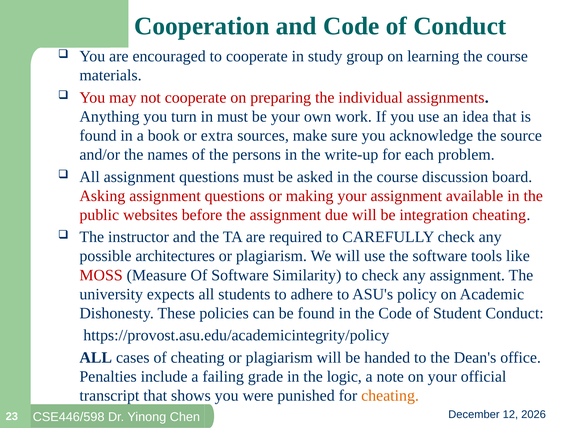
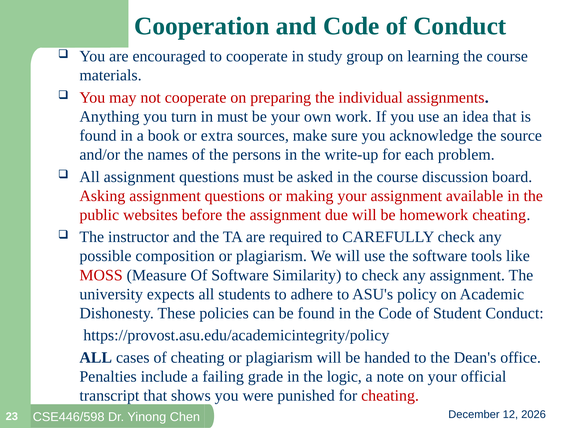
integration: integration -> homework
architectures: architectures -> composition
cheating at (390, 396) colour: orange -> red
